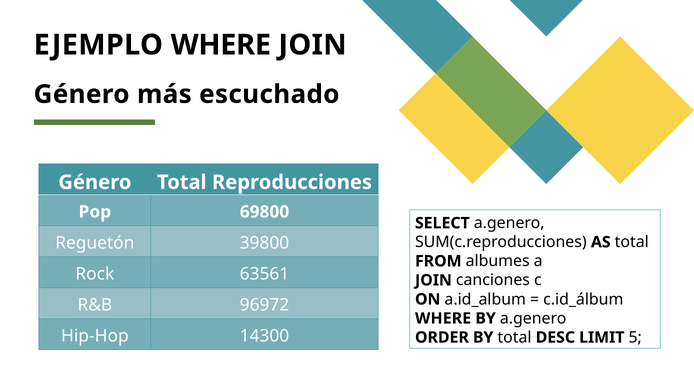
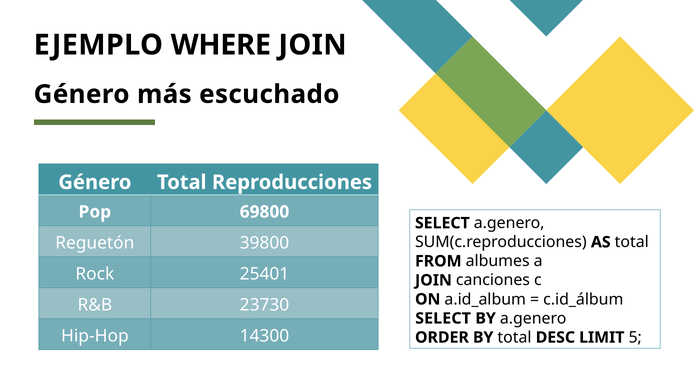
63561: 63561 -> 25401
96972: 96972 -> 23730
WHERE at (443, 319): WHERE -> SELECT
